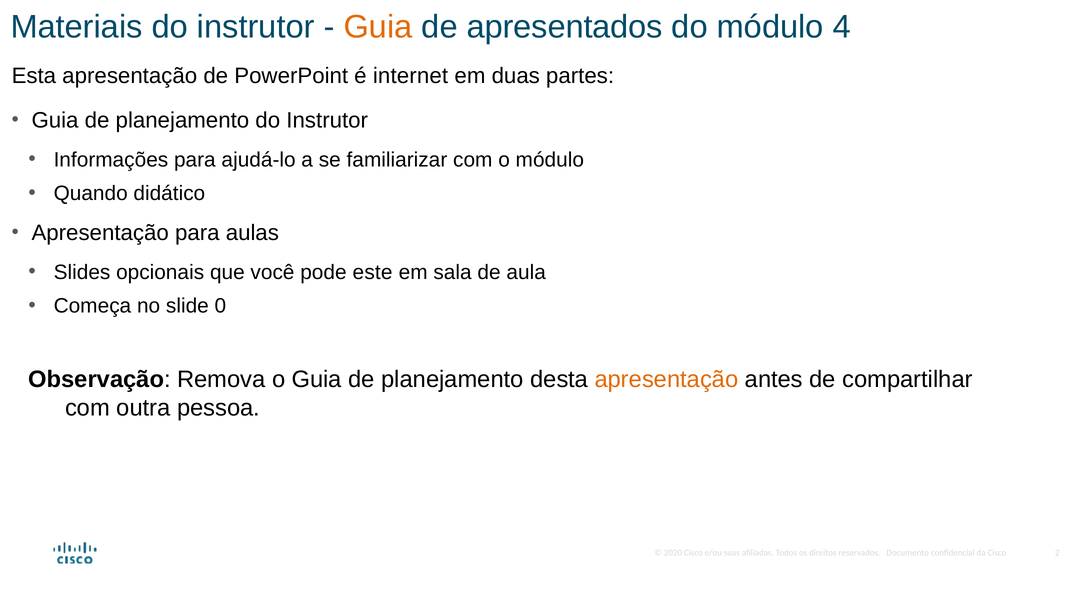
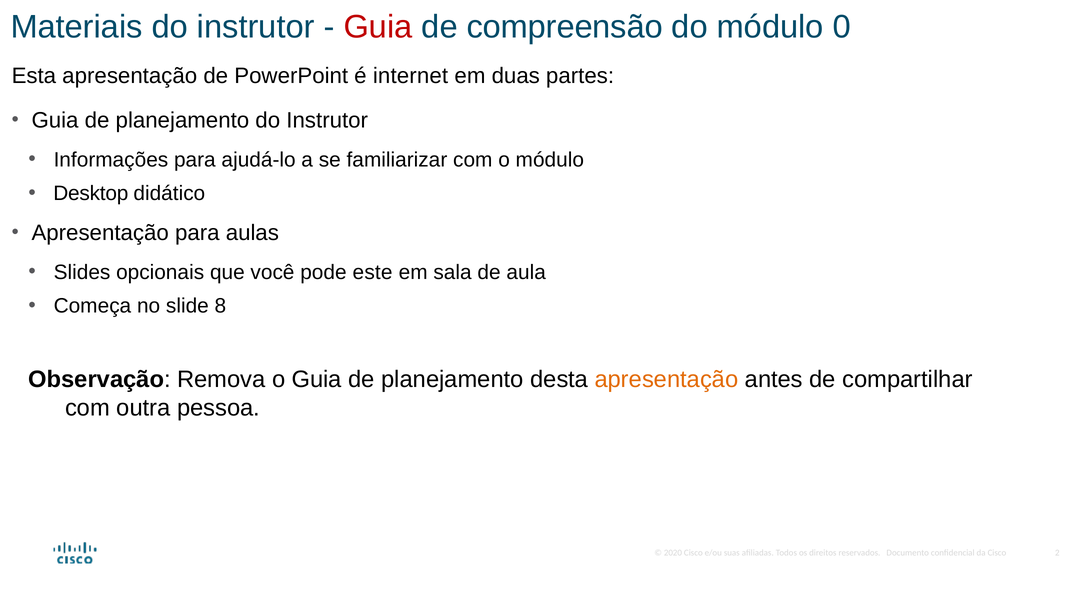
Guia at (378, 27) colour: orange -> red
apresentados: apresentados -> compreensão
4: 4 -> 0
Quando: Quando -> Desktop
0: 0 -> 8
